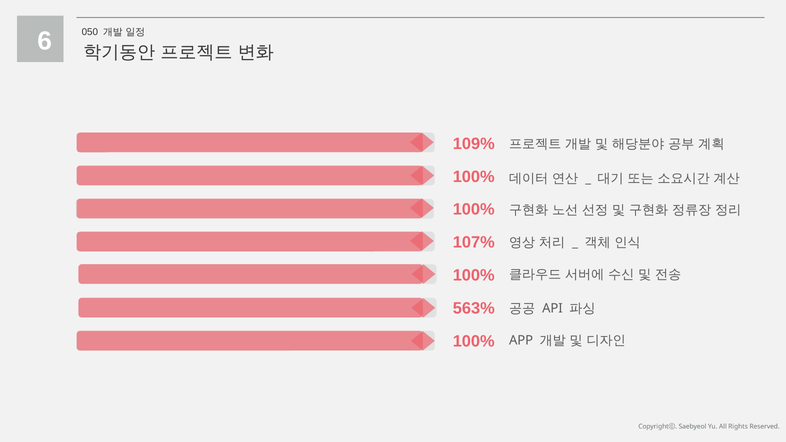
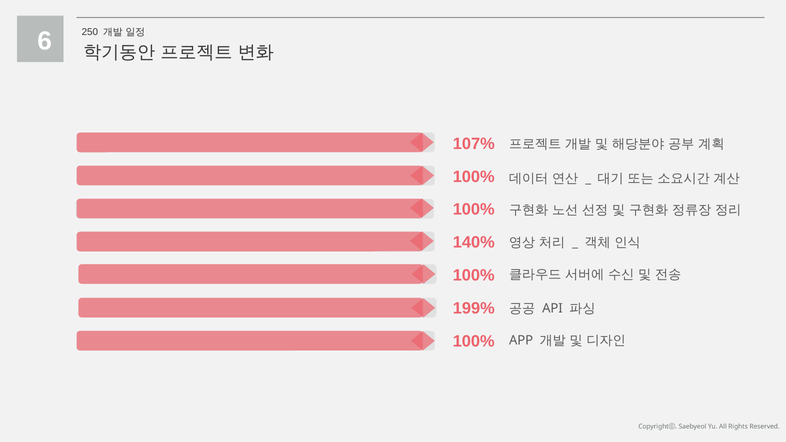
050: 050 -> 250
109%: 109% -> 107%
107%: 107% -> 140%
563%: 563% -> 199%
